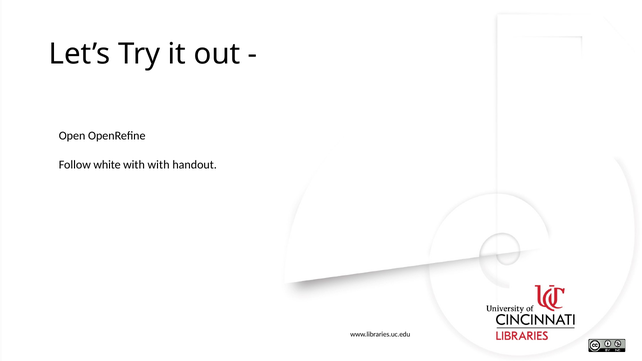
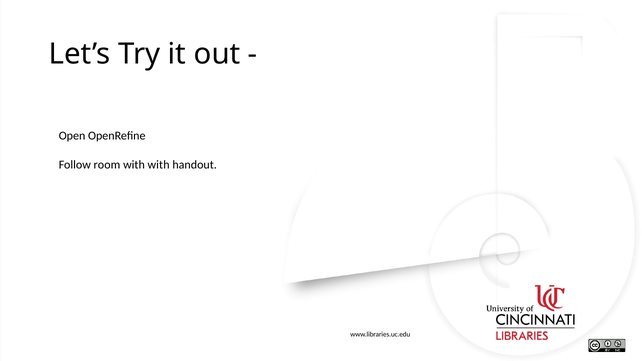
white: white -> room
